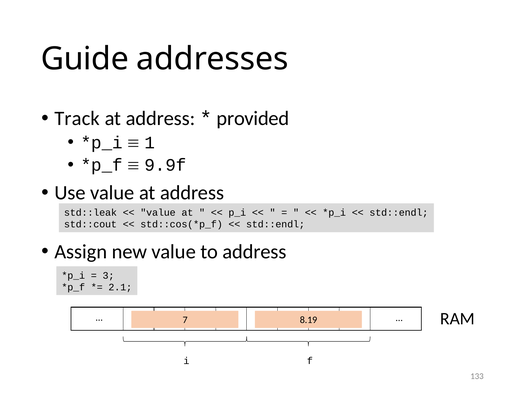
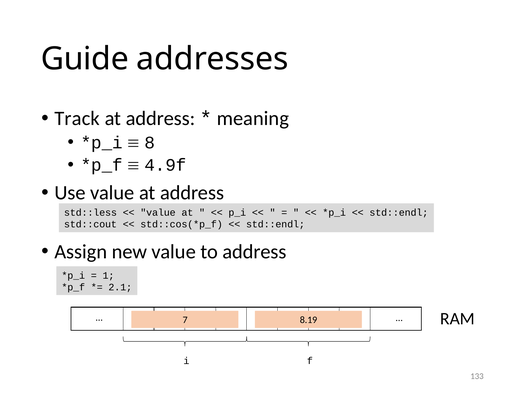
provided: provided -> meaning
1: 1 -> 8
9.9f: 9.9f -> 4.9f
std::leak: std::leak -> std::less
3: 3 -> 1
